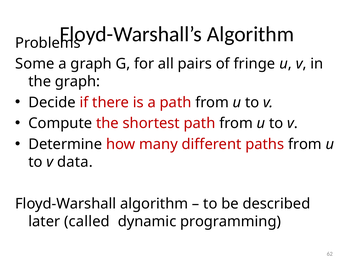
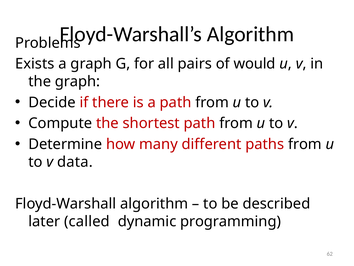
Some: Some -> Exists
fringe: fringe -> would
